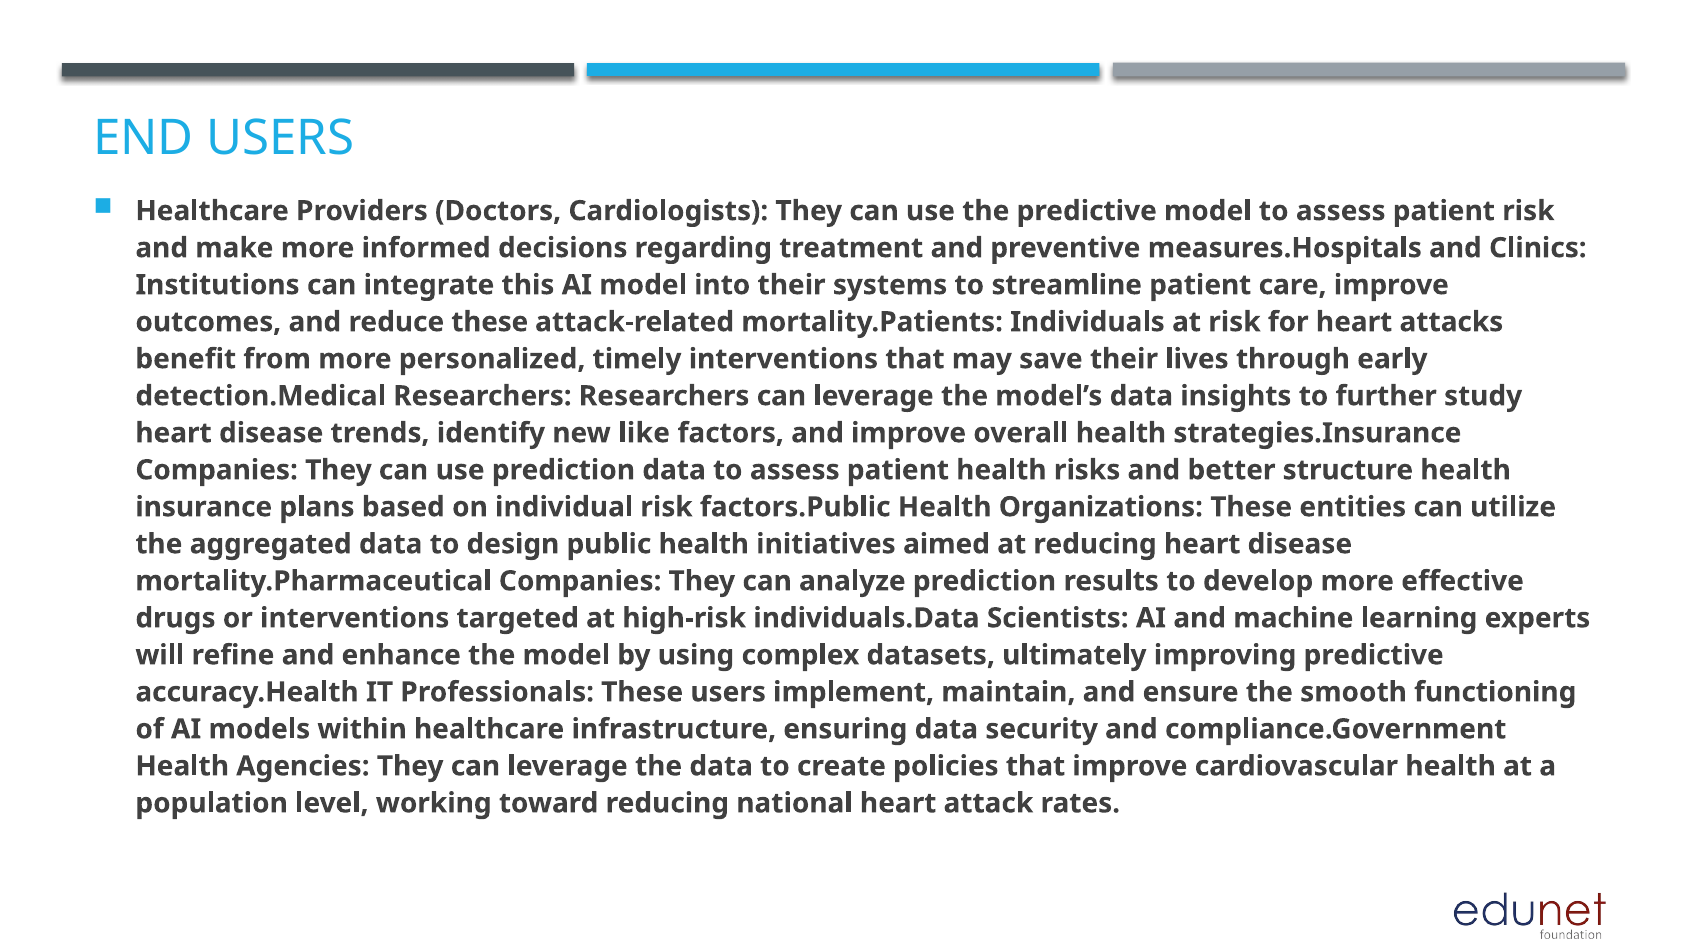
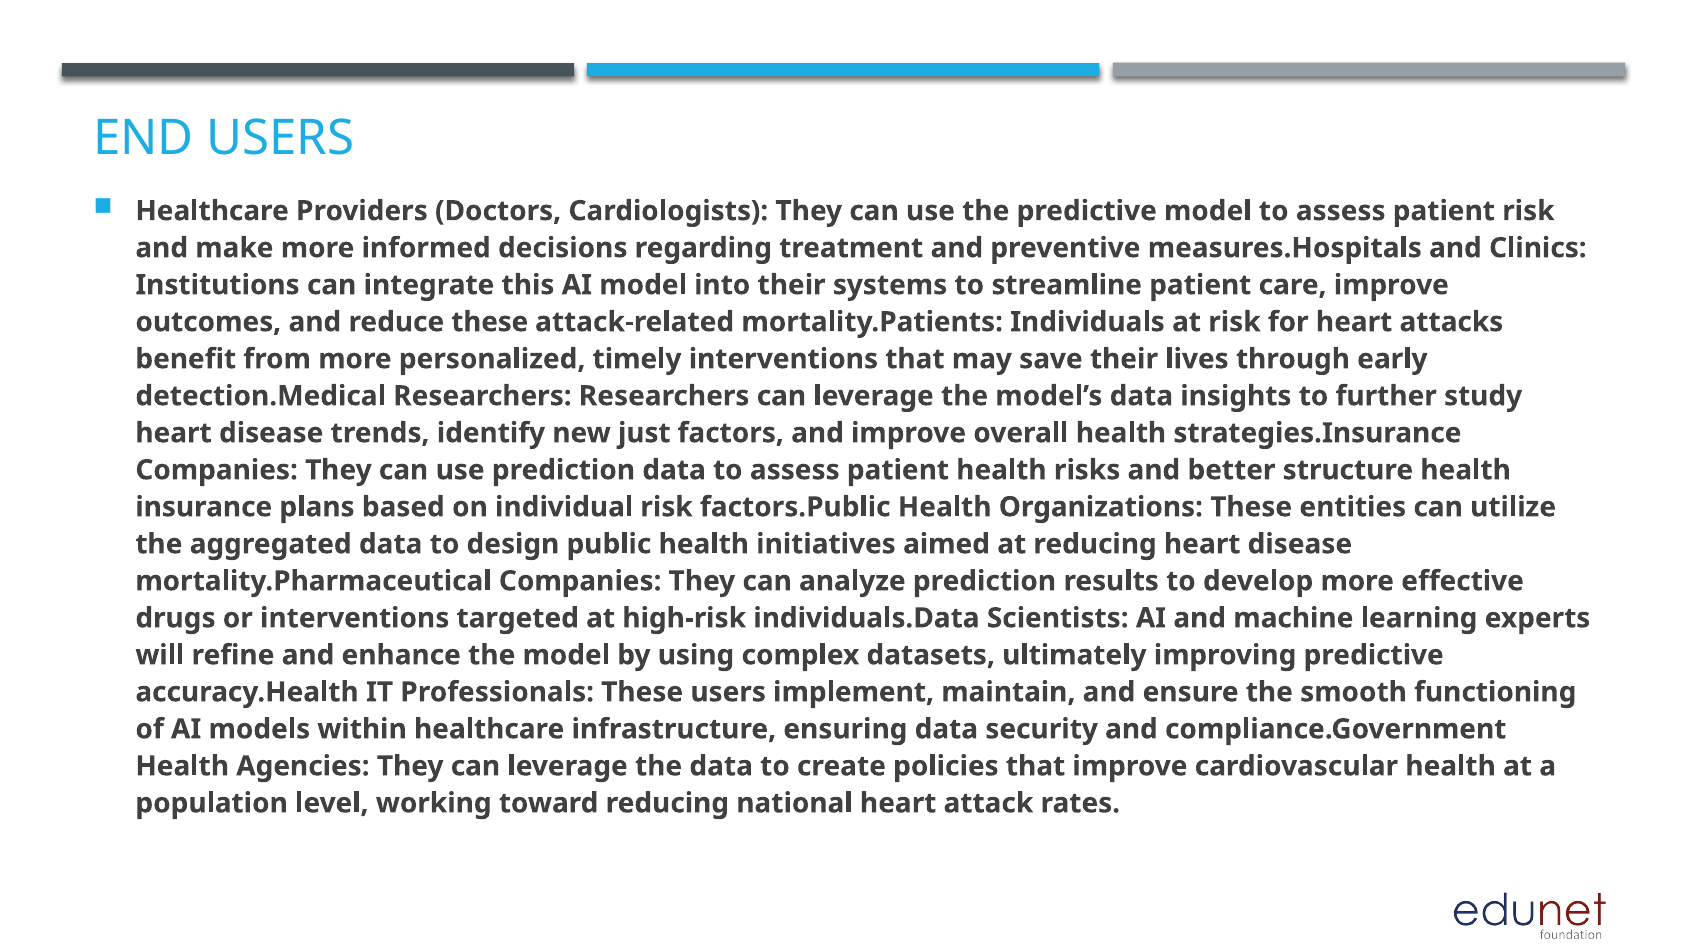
like: like -> just
